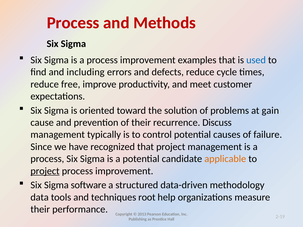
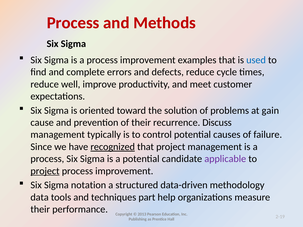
including: including -> complete
free: free -> well
recognized underline: none -> present
applicable colour: orange -> purple
software: software -> notation
root: root -> part
